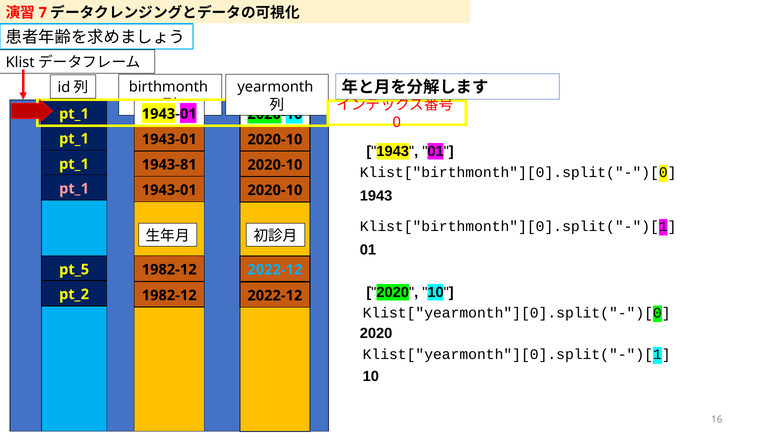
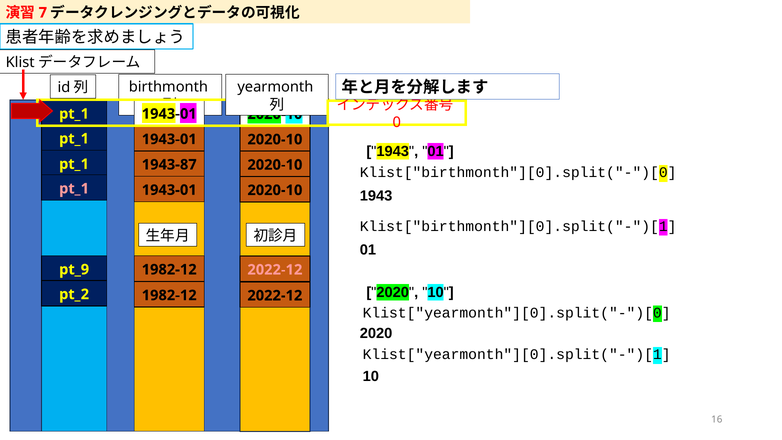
1943-81: 1943-81 -> 1943-87
pt_5: pt_5 -> pt_9
2022-12 at (275, 270) colour: light blue -> pink
